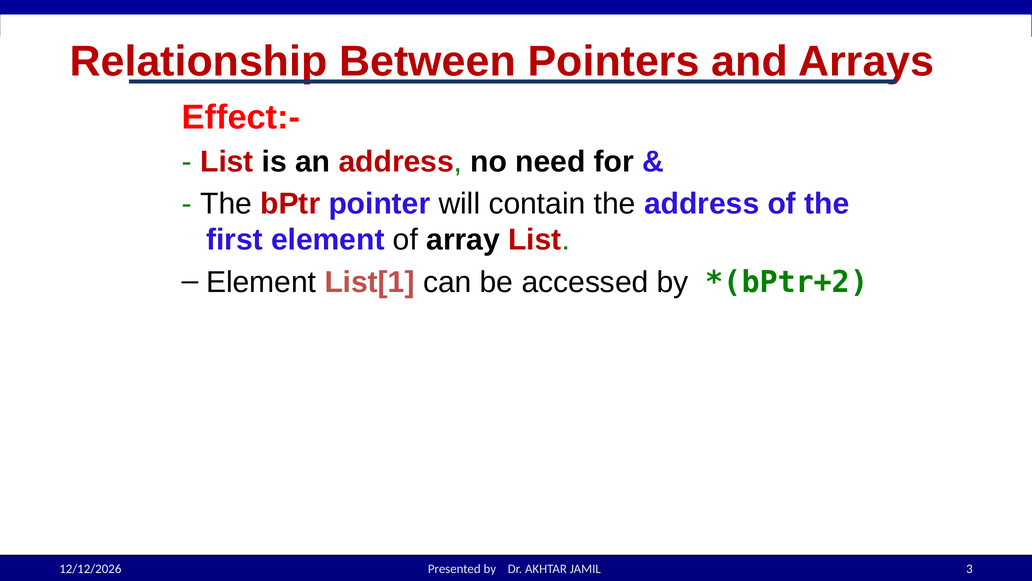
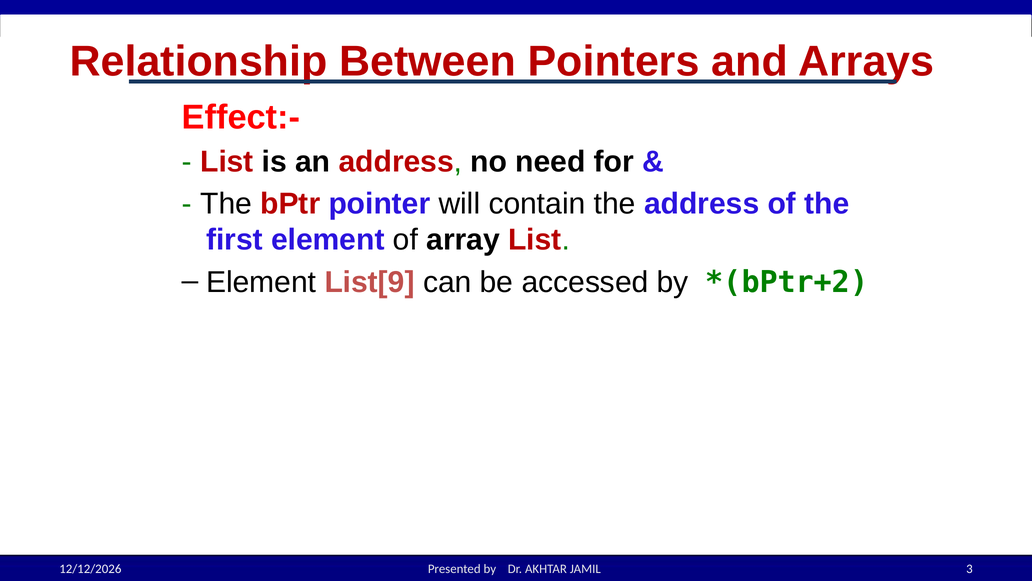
List[1: List[1 -> List[9
